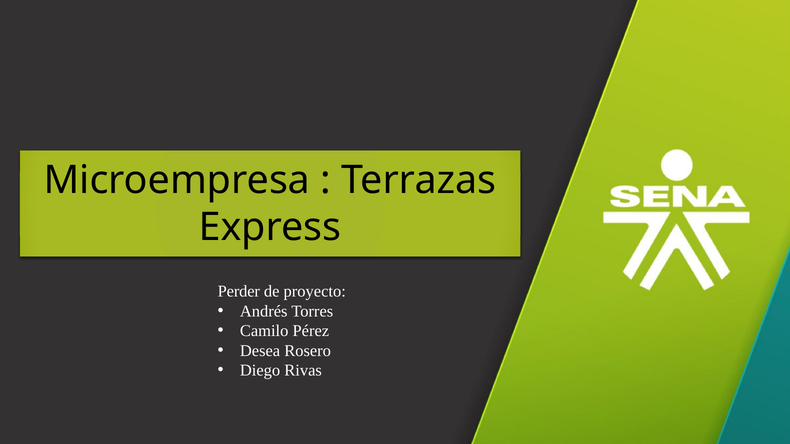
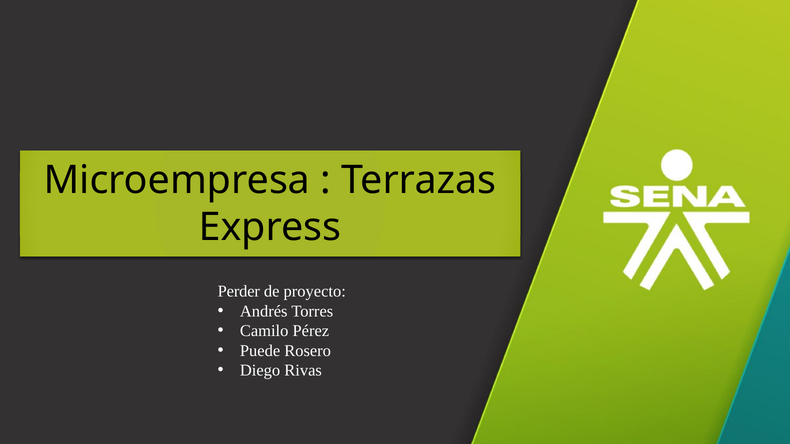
Desea: Desea -> Puede
